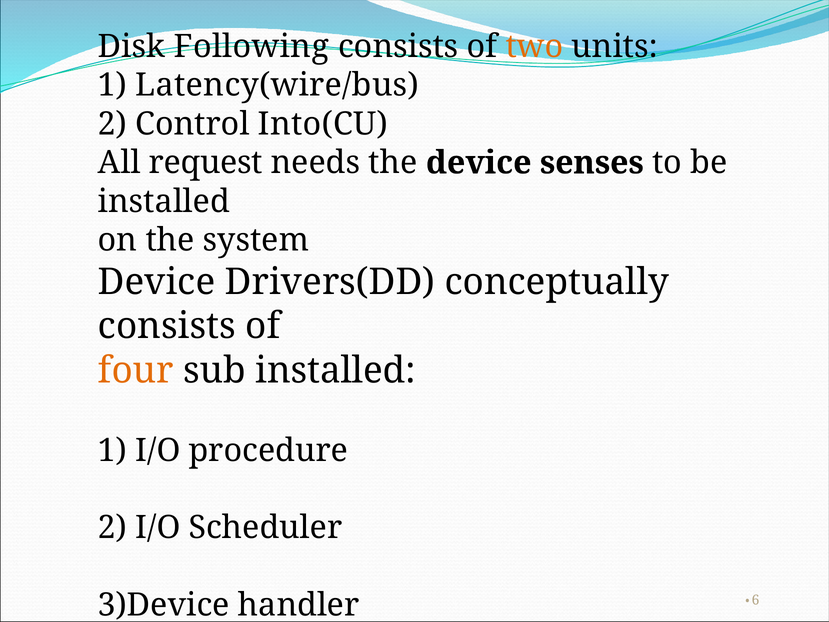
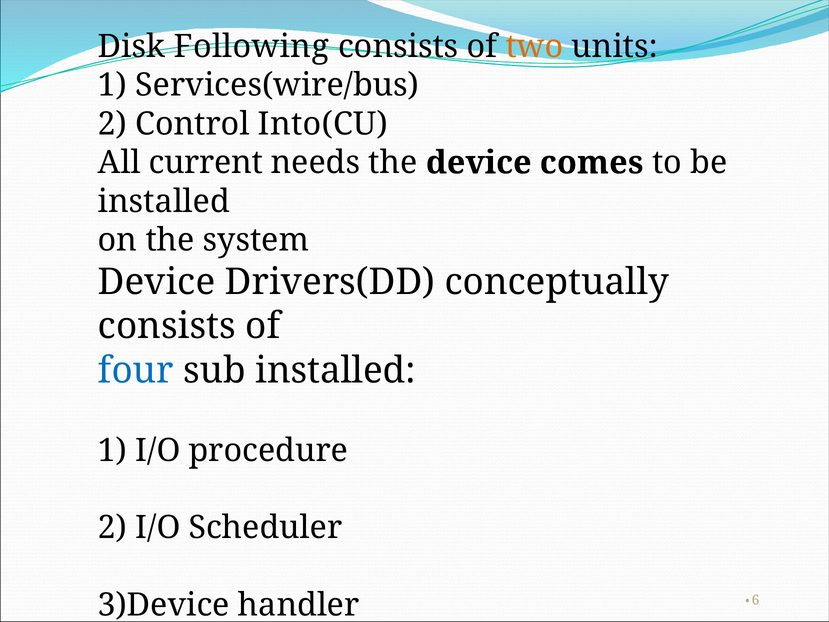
Latency(wire/bus: Latency(wire/bus -> Services(wire/bus
request: request -> current
senses: senses -> comes
four colour: orange -> blue
